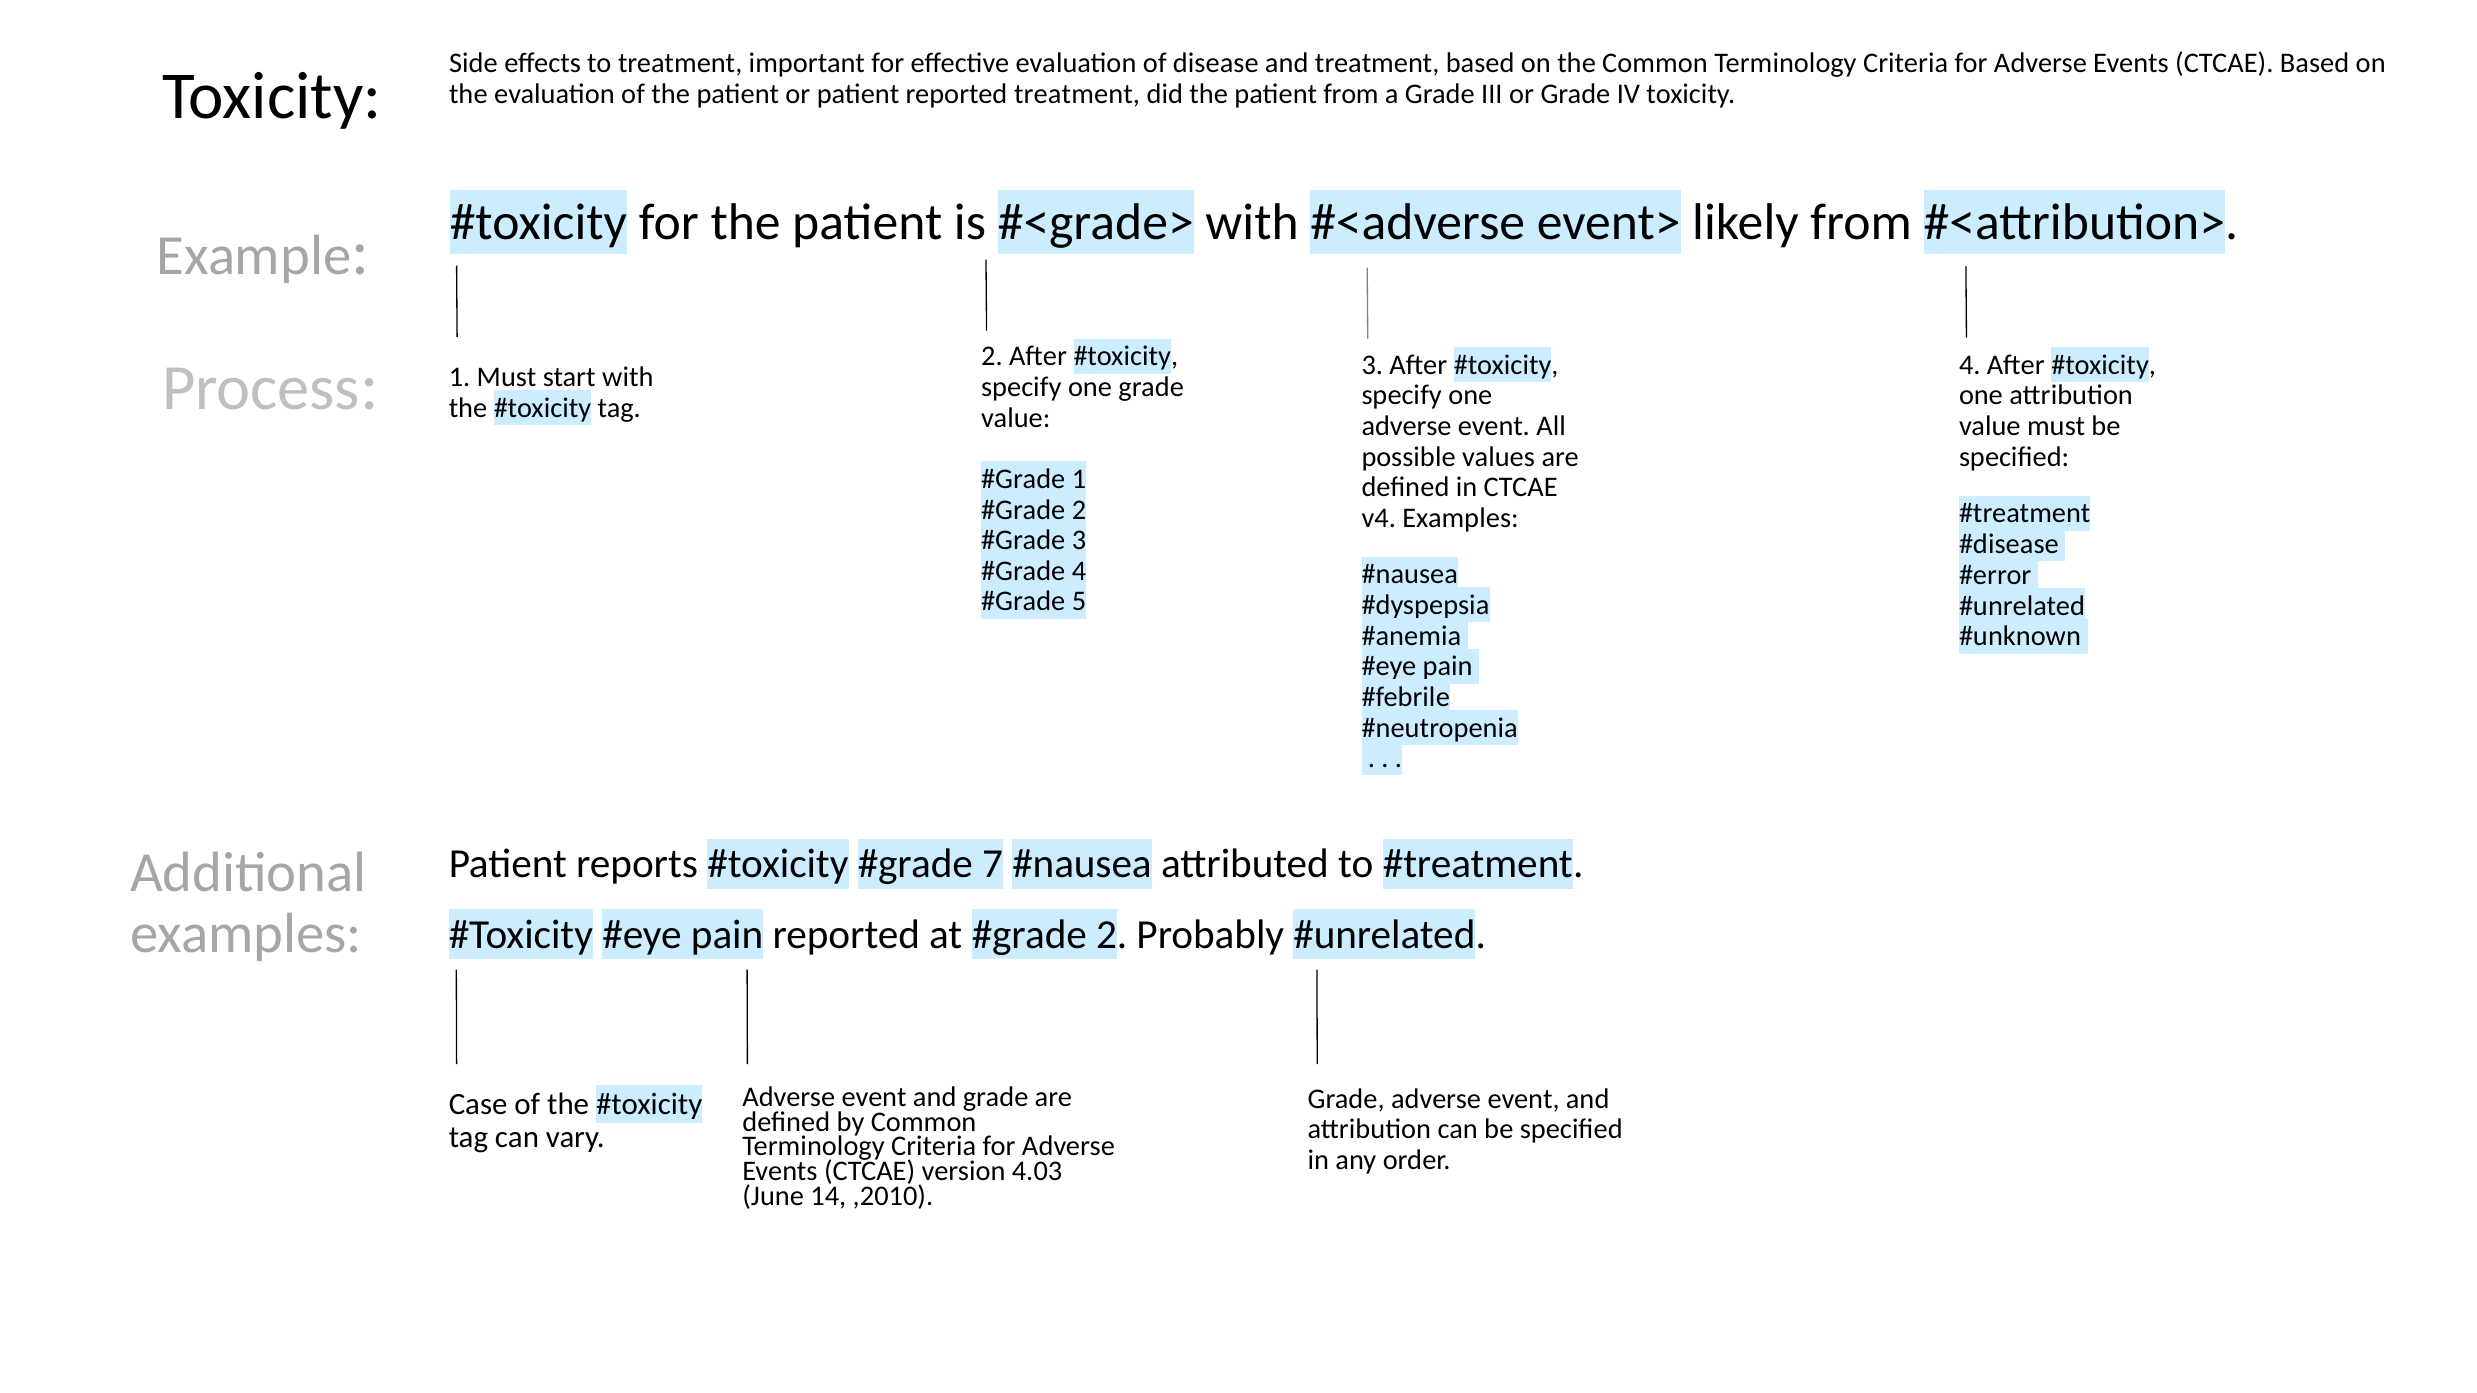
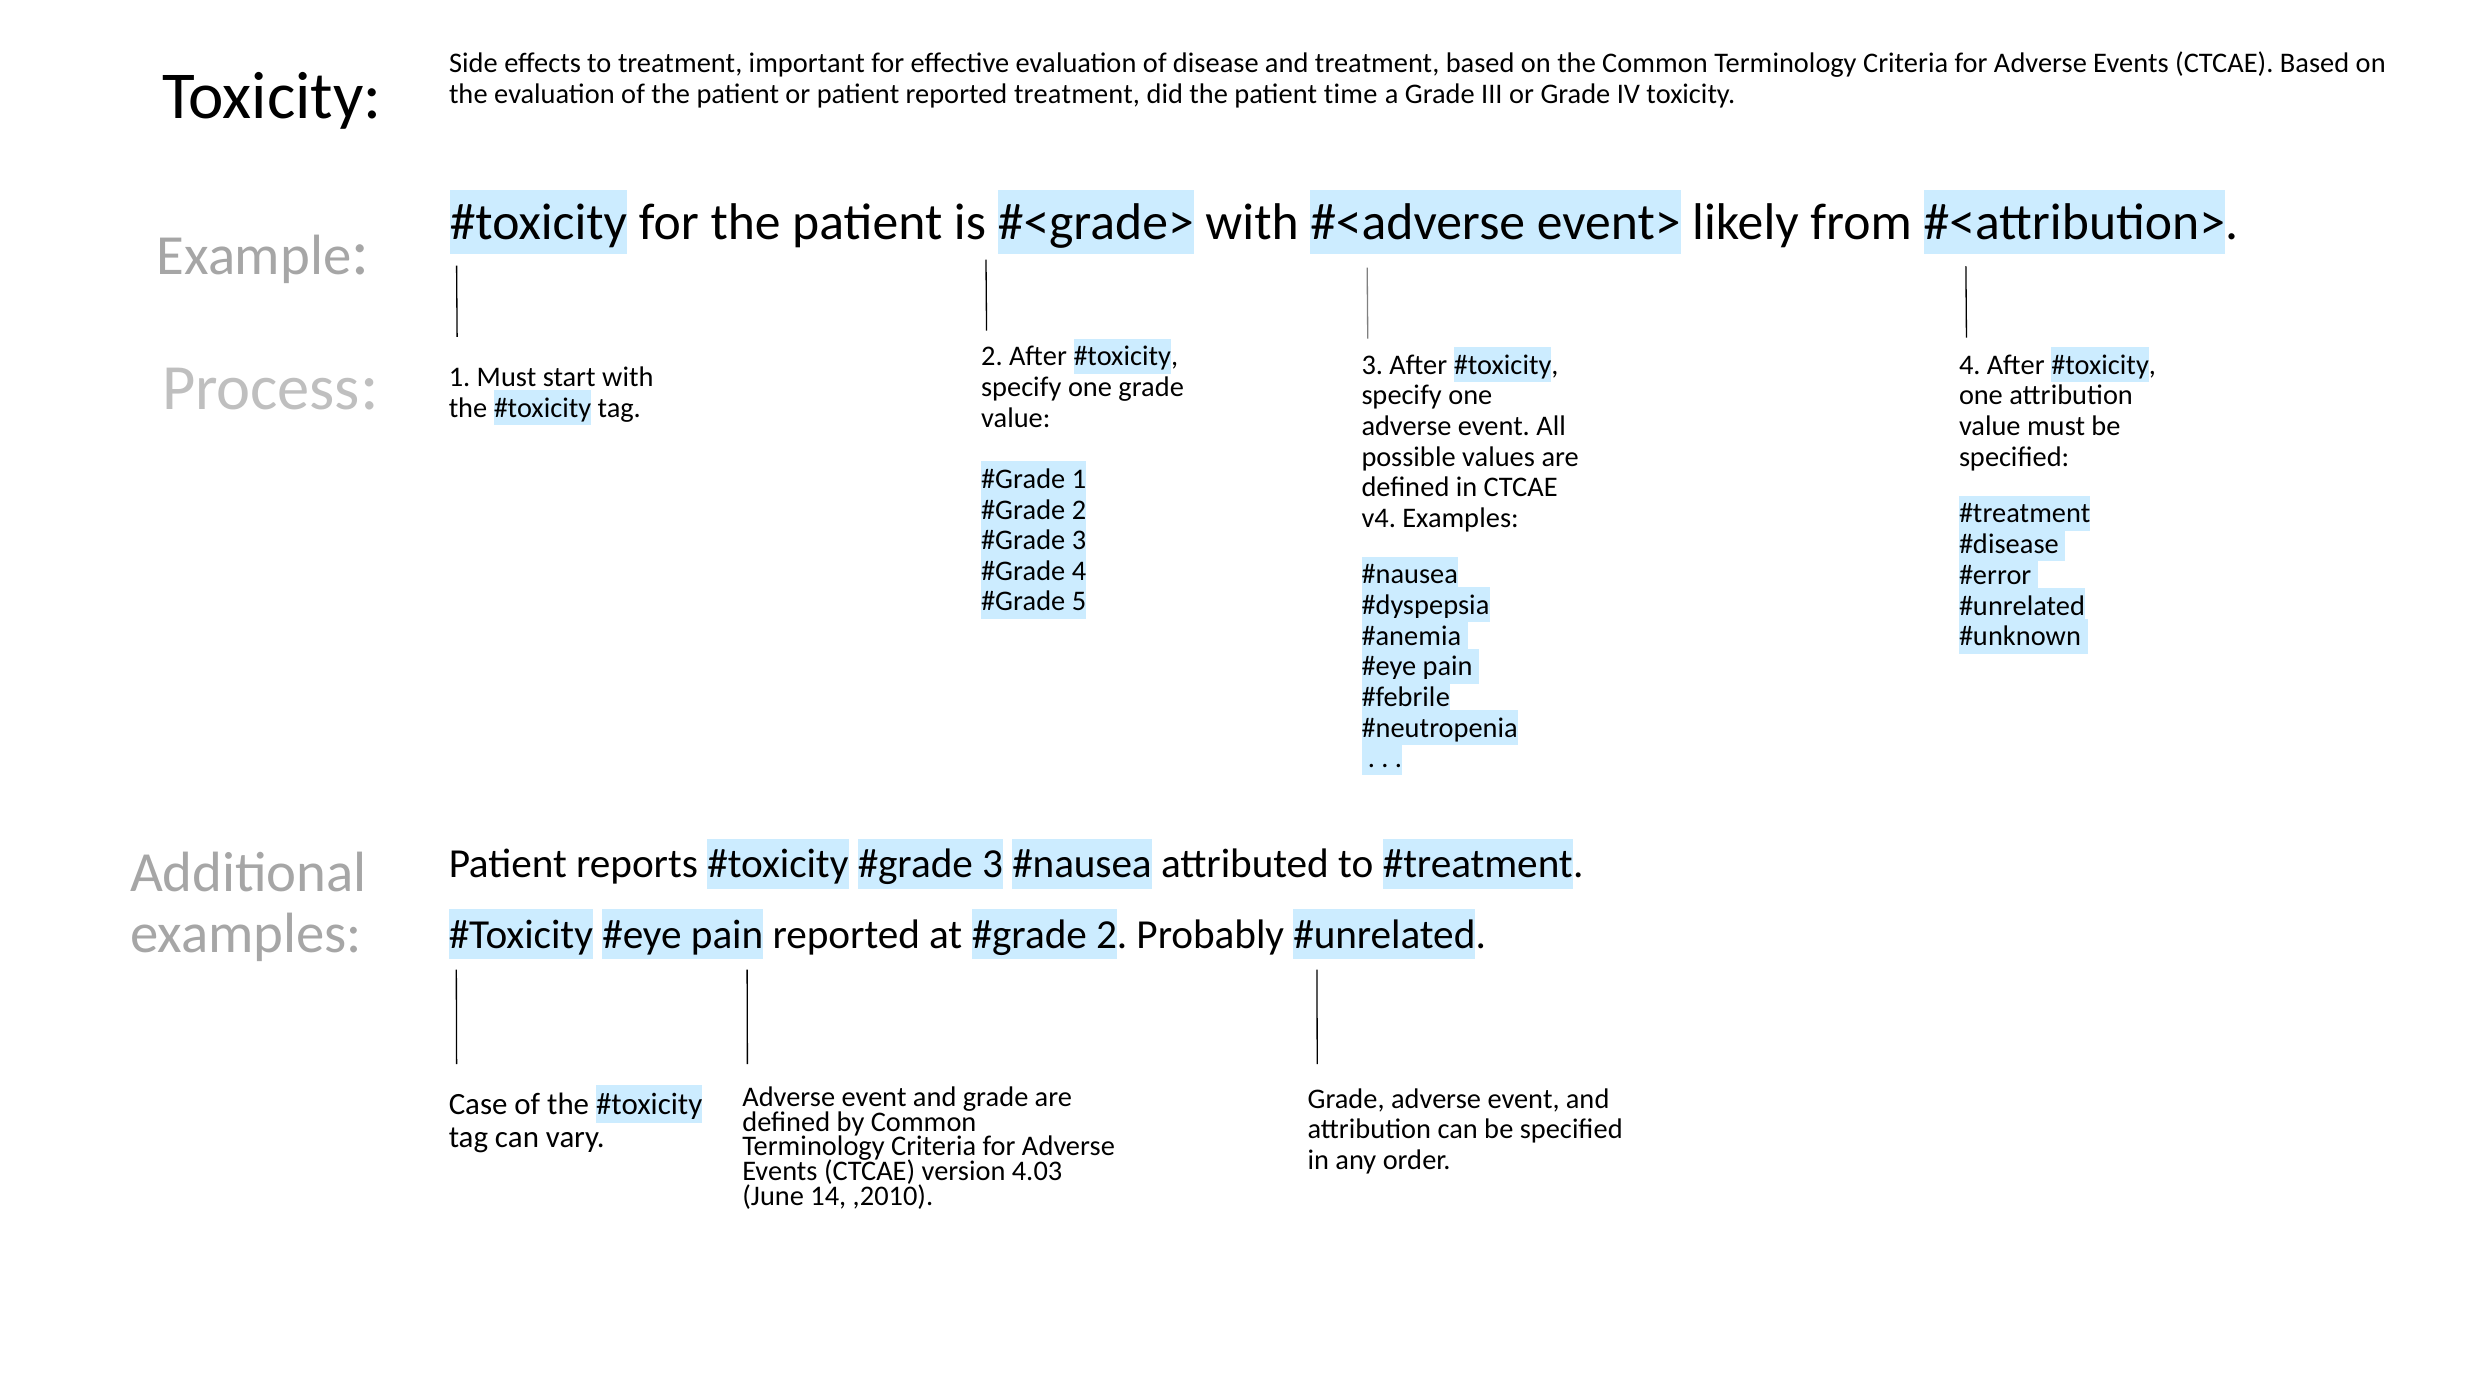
patient from: from -> time
7 at (993, 864): 7 -> 3
